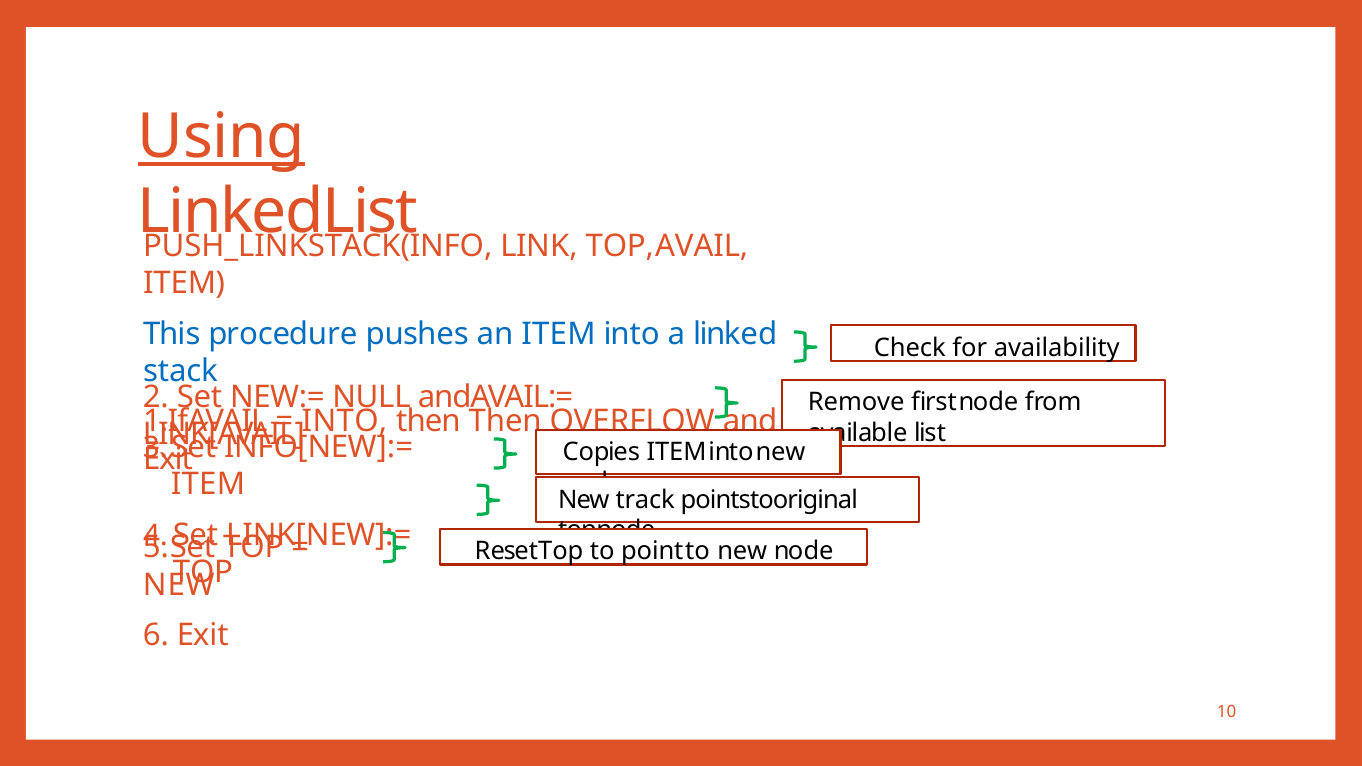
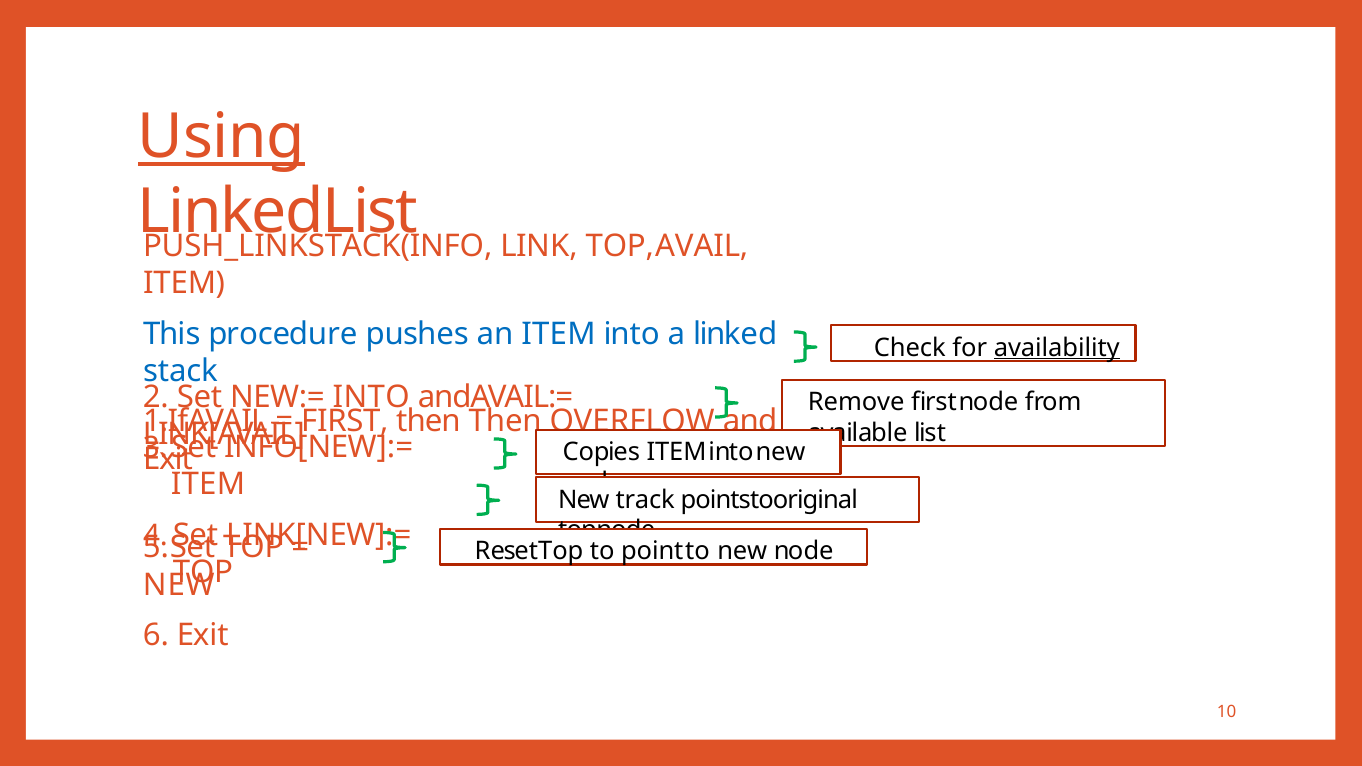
availability underline: none -> present
NEW:= NULL: NULL -> INTO
INTO at (345, 422): INTO -> FIRST
